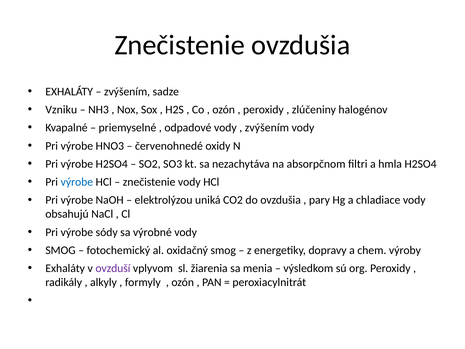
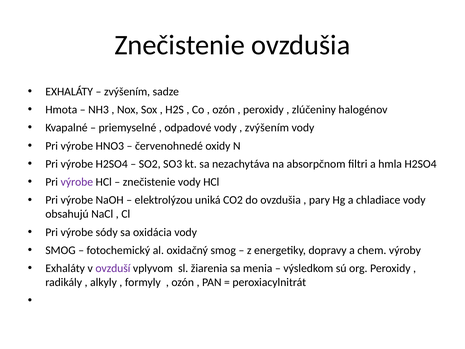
Vzniku: Vzniku -> Hmota
výrobe at (77, 182) colour: blue -> purple
výrobné: výrobné -> oxidácia
